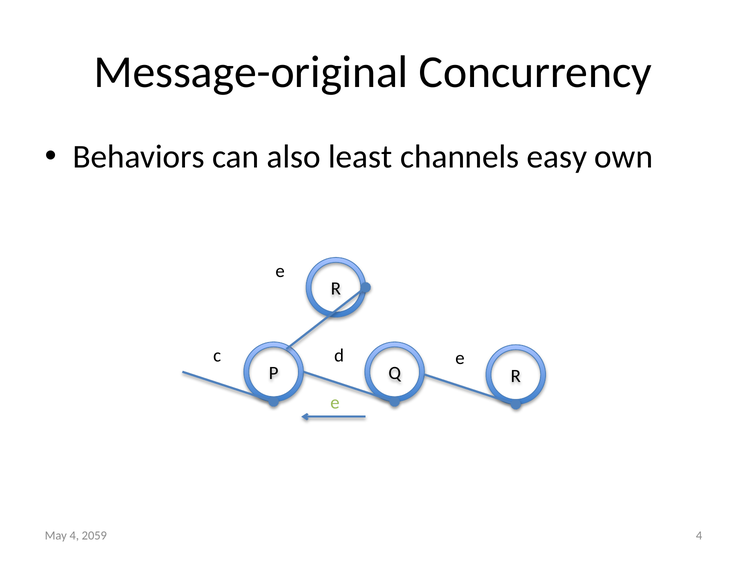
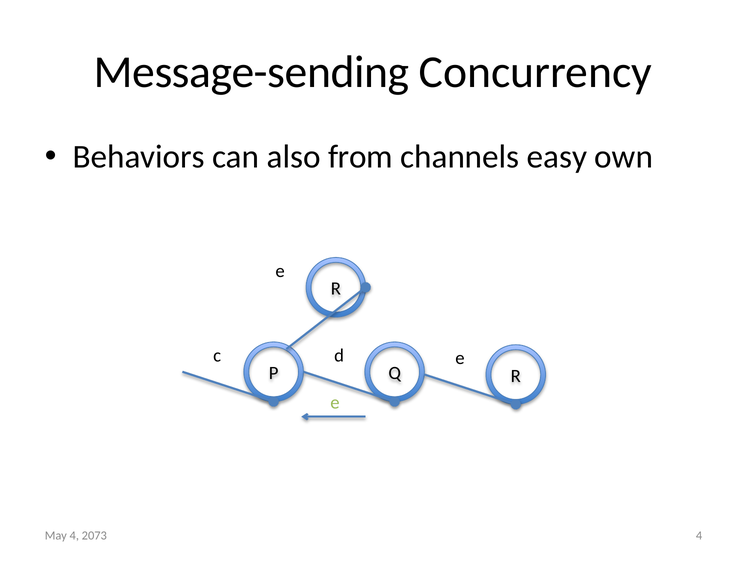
Message-original: Message-original -> Message-sending
least: least -> from
2059: 2059 -> 2073
